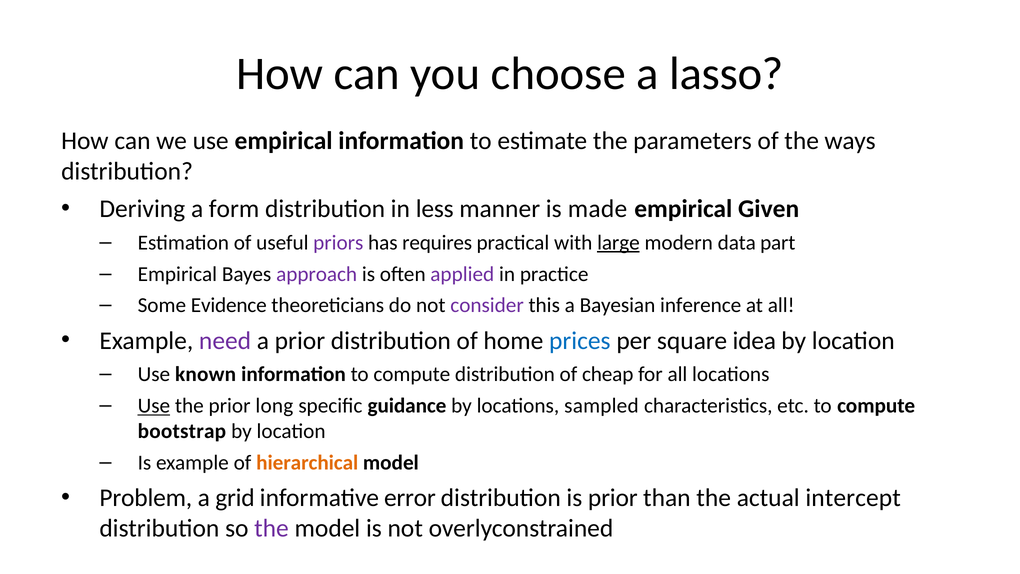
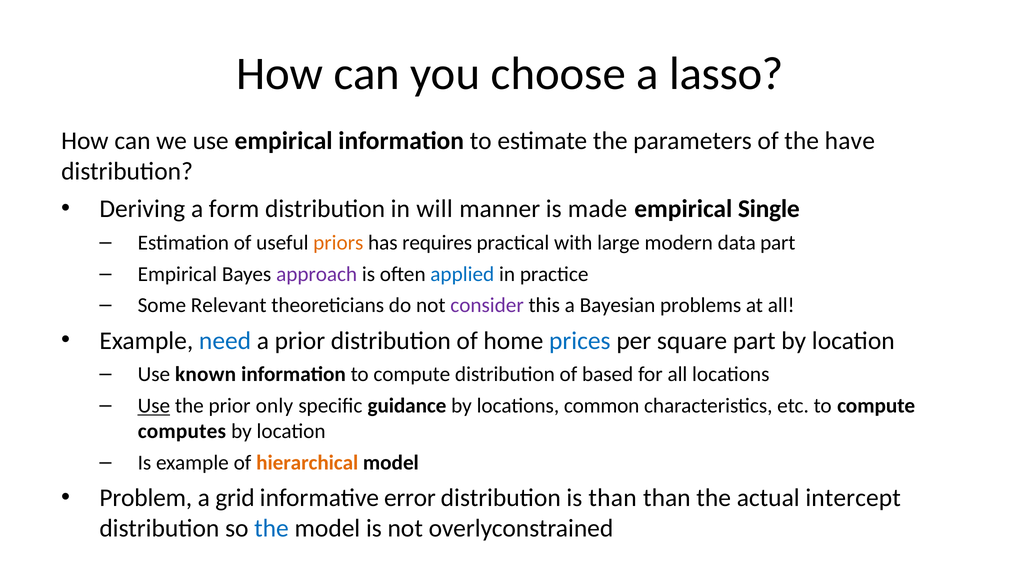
ways: ways -> have
less: less -> will
Given: Given -> Single
priors colour: purple -> orange
large underline: present -> none
applied colour: purple -> blue
Evidence: Evidence -> Relevant
inference: inference -> problems
need colour: purple -> blue
square idea: idea -> part
cheap: cheap -> based
long: long -> only
sampled: sampled -> common
bootstrap: bootstrap -> computes
is prior: prior -> than
the at (271, 528) colour: purple -> blue
